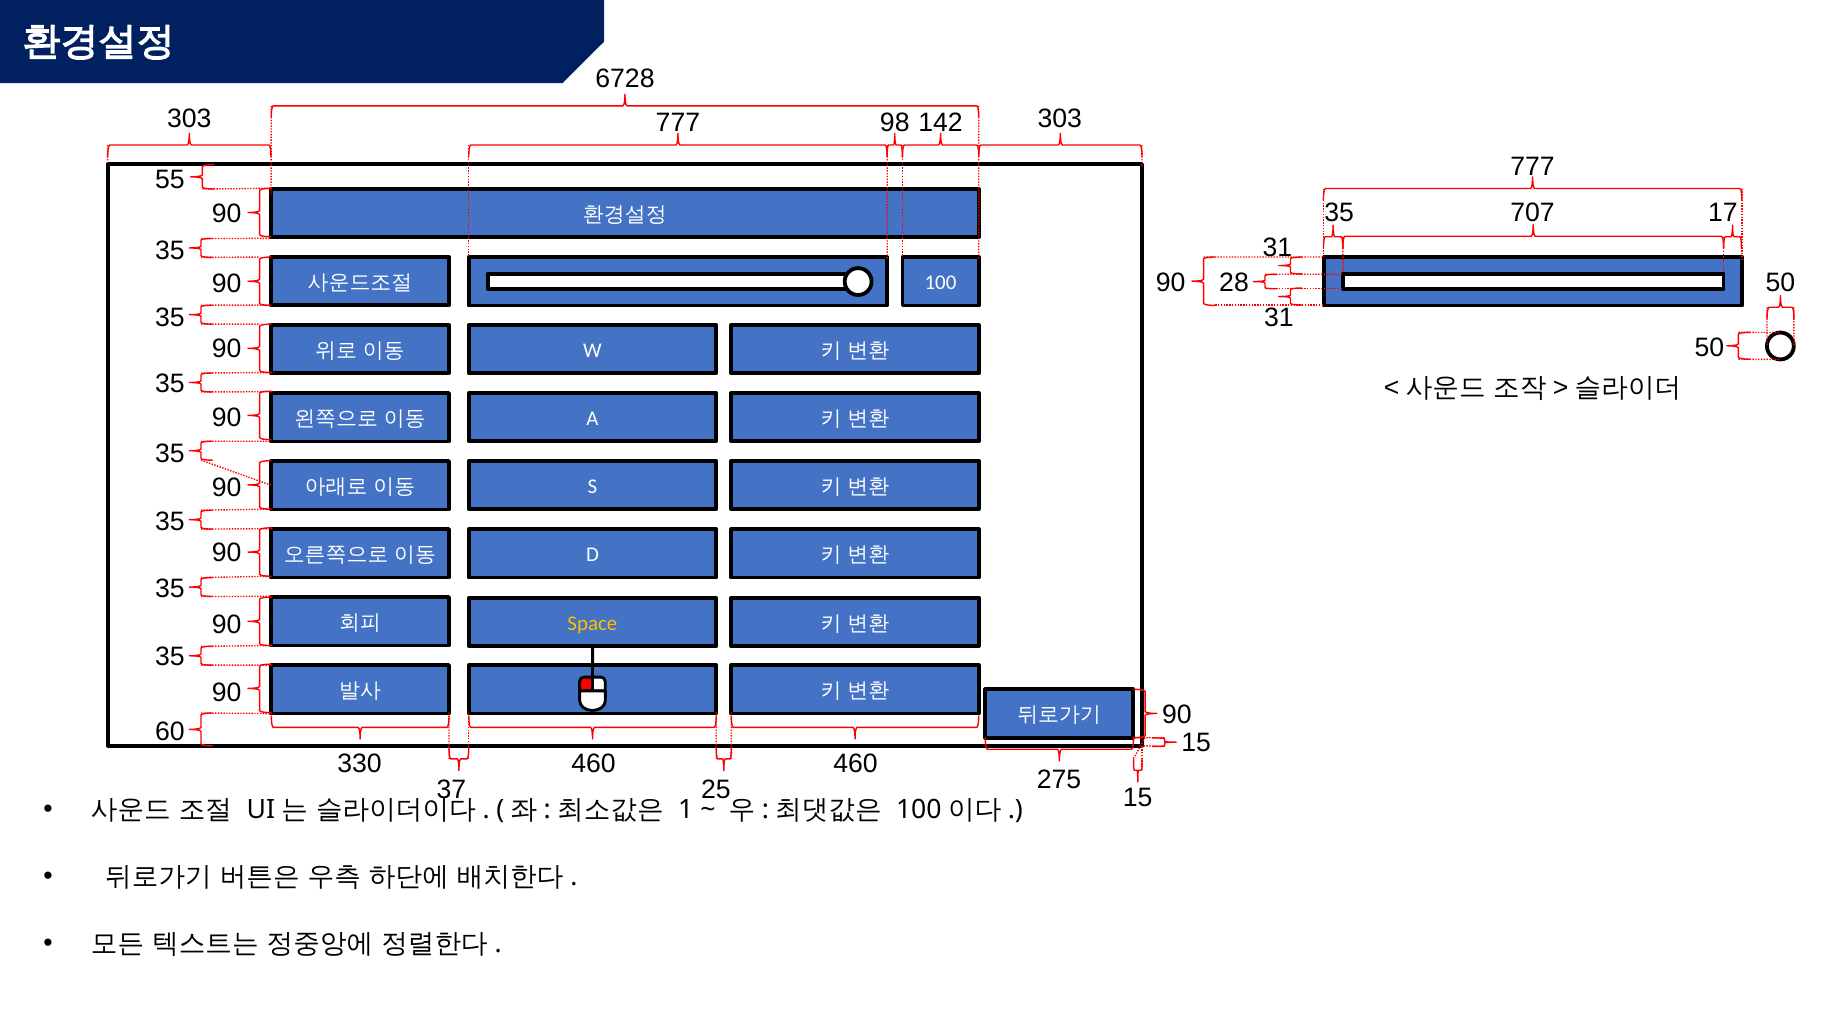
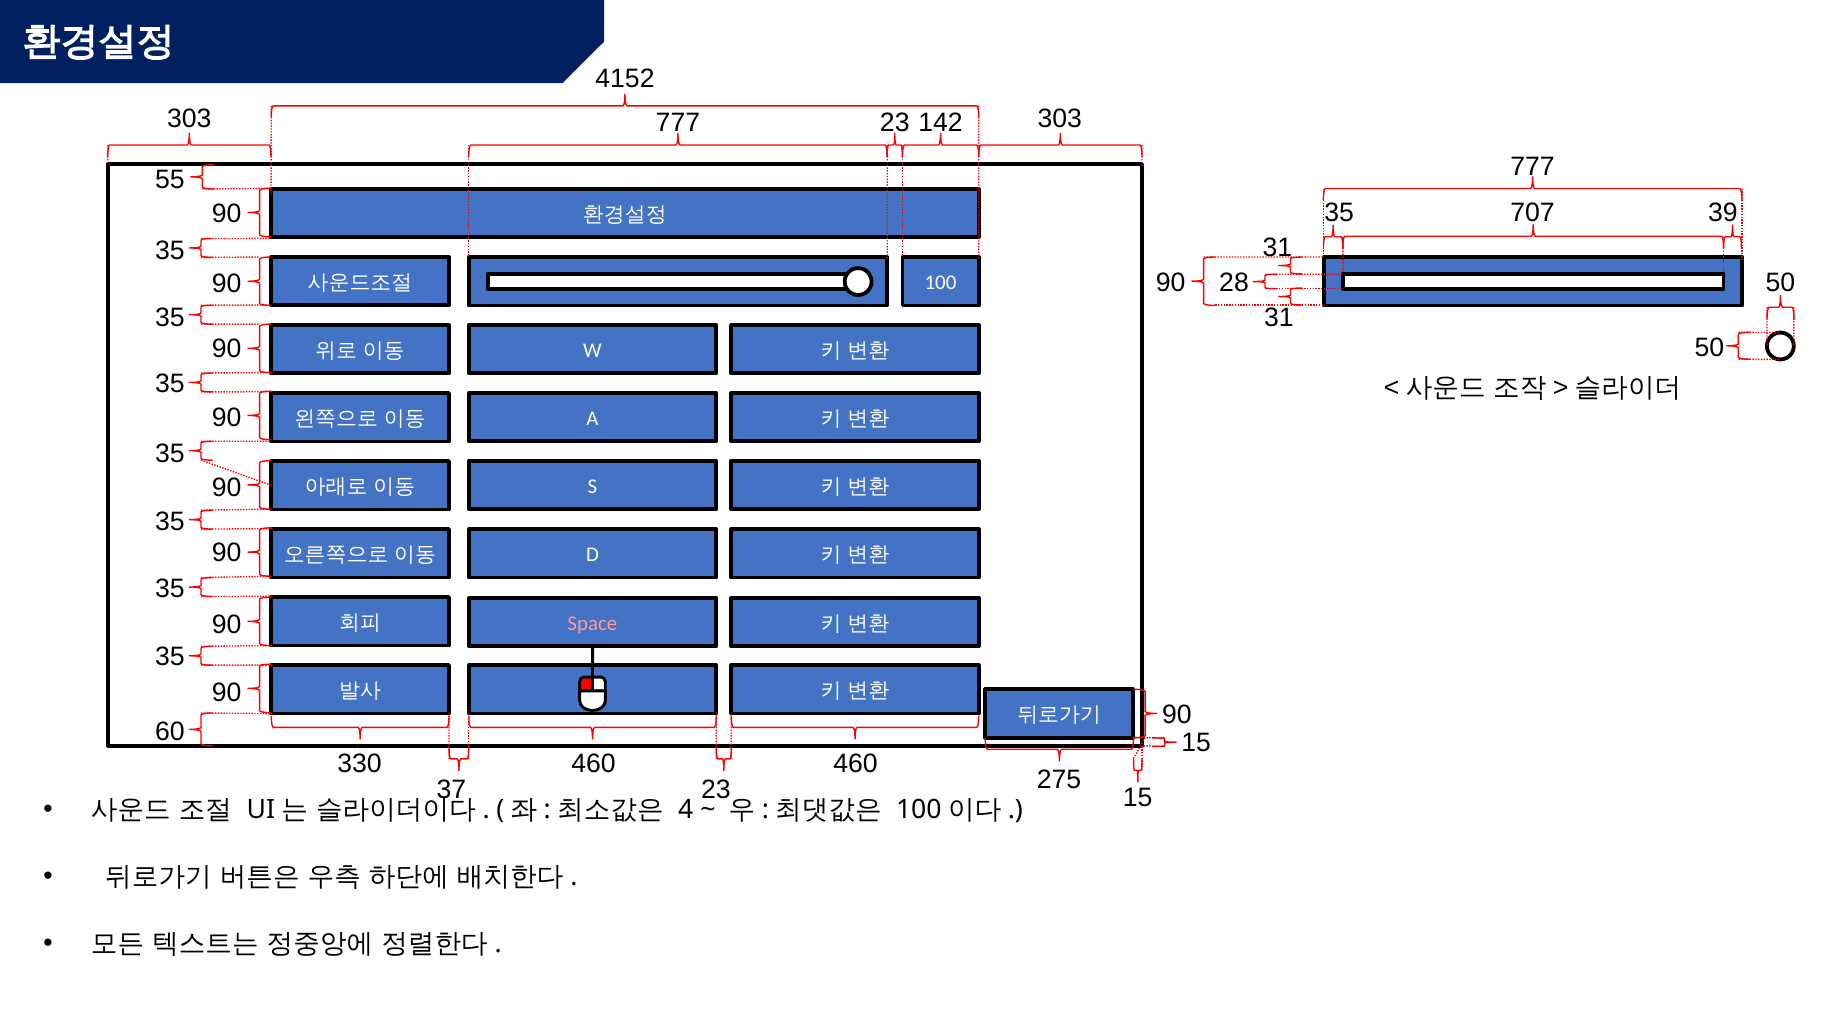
6728: 6728 -> 4152
777 98: 98 -> 23
17: 17 -> 39
Space colour: yellow -> pink
37 25: 25 -> 23
1: 1 -> 4
